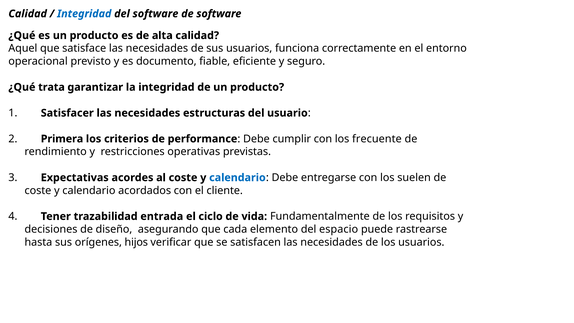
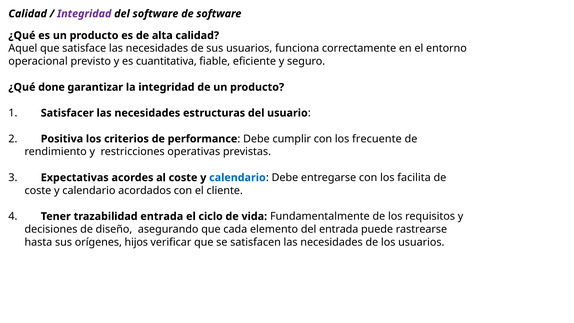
Integridad at (84, 14) colour: blue -> purple
documento: documento -> cuantitativa
trata: trata -> done
Primera: Primera -> Positiva
suelen: suelen -> facilita
del espacio: espacio -> entrada
